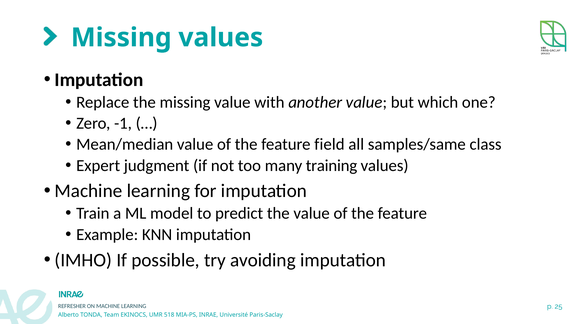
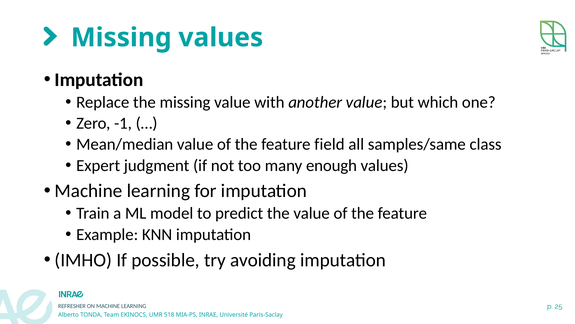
training: training -> enough
